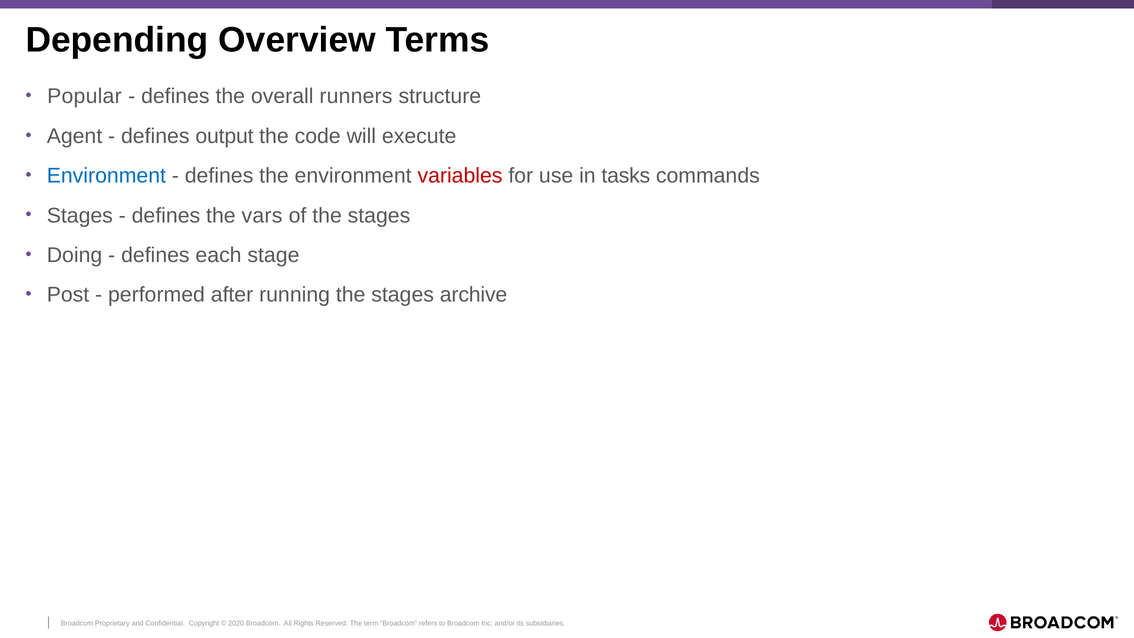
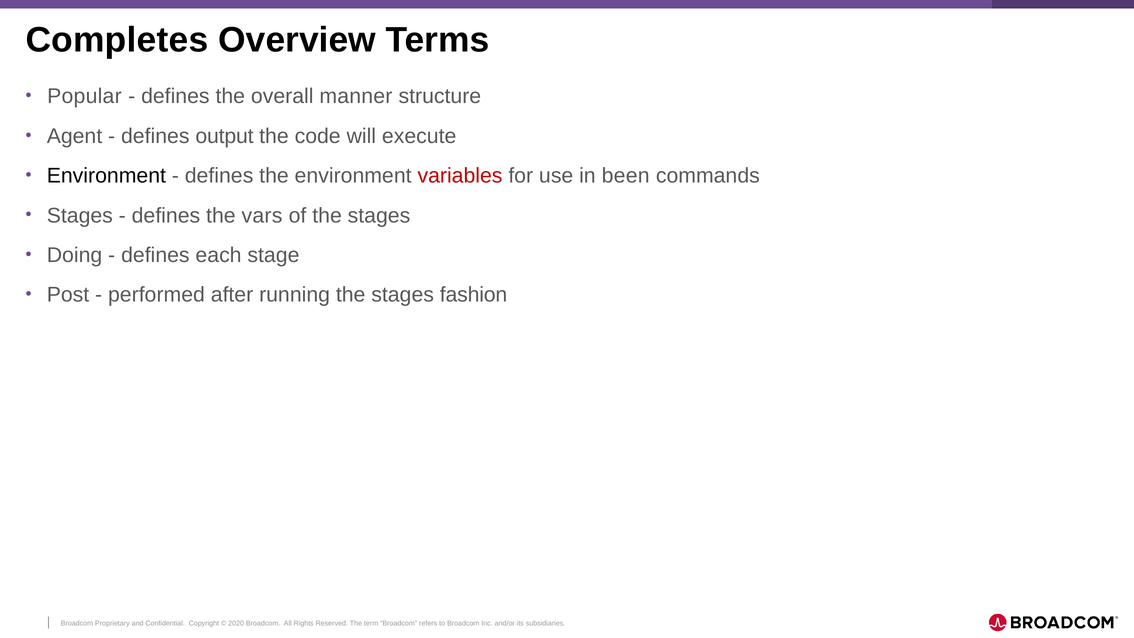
Depending: Depending -> Completes
runners: runners -> manner
Environment at (106, 176) colour: blue -> black
tasks: tasks -> been
archive: archive -> fashion
